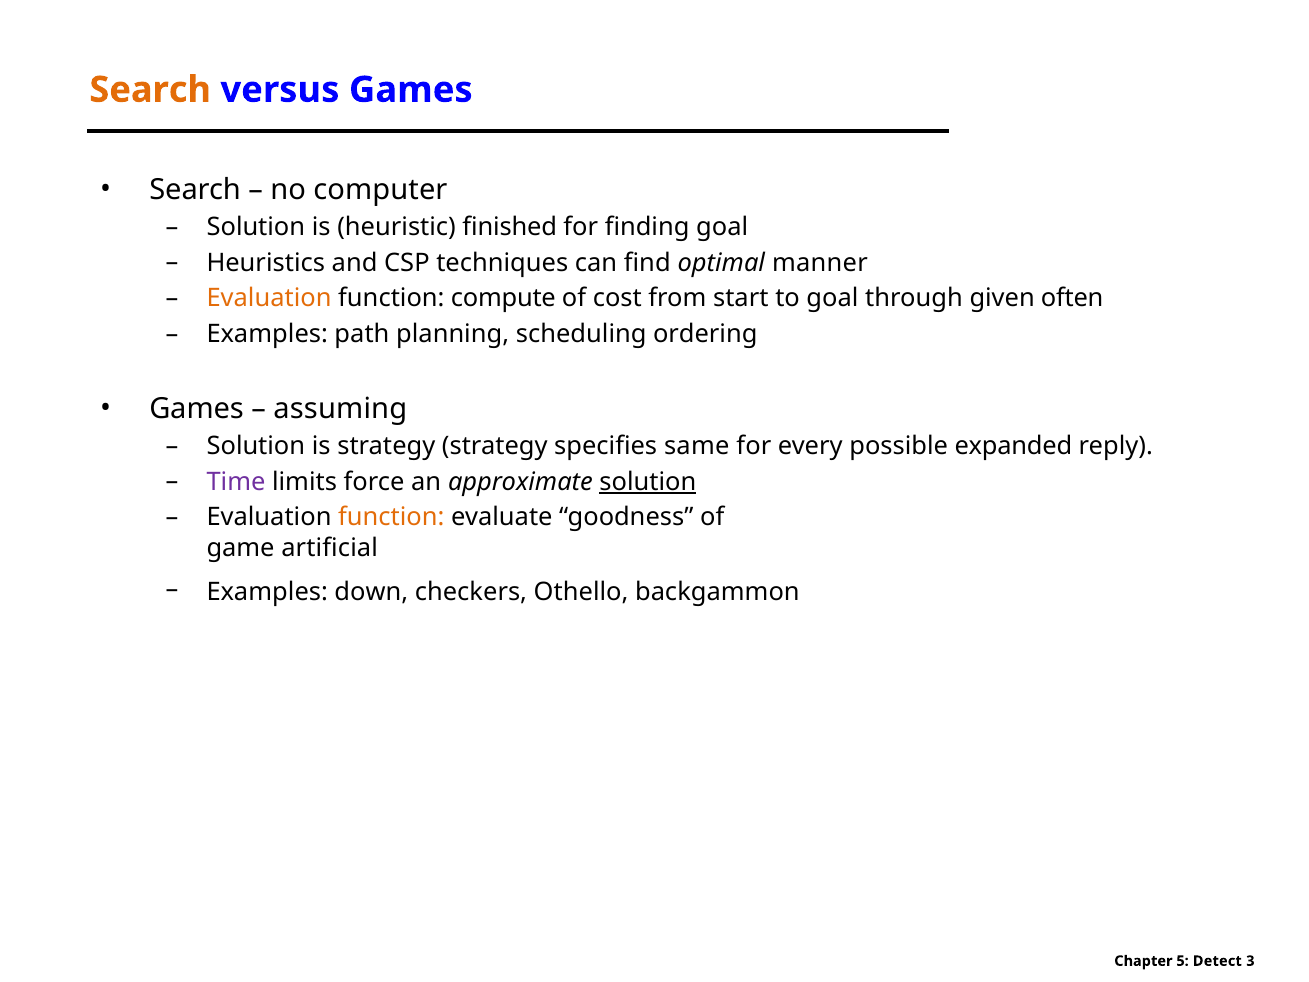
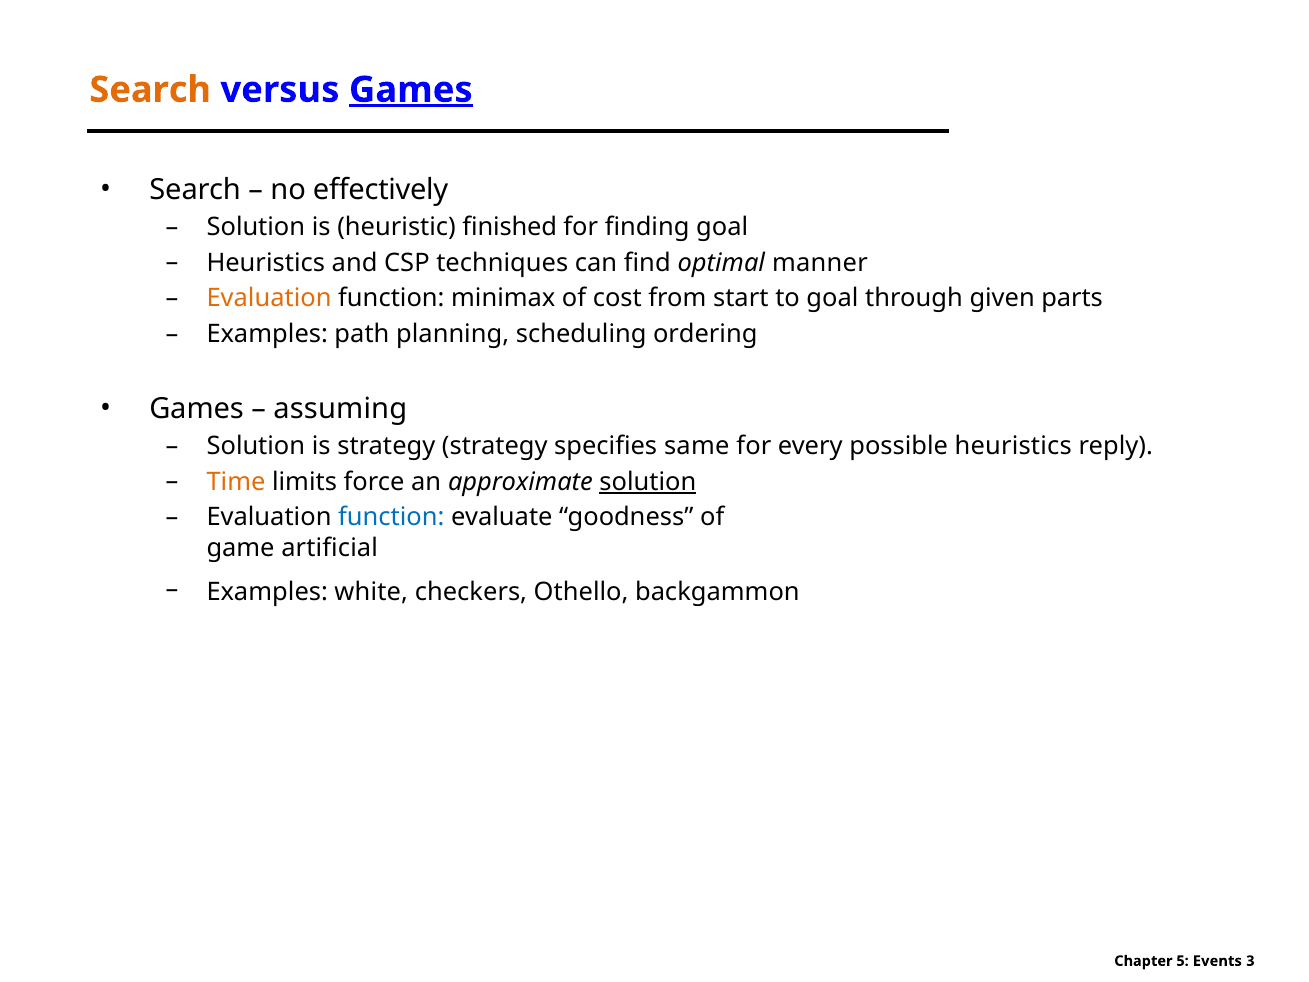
Games at (411, 90) underline: none -> present
computer: computer -> effectively
compute: compute -> minimax
often: often -> parts
possible expanded: expanded -> heuristics
Time colour: purple -> orange
function at (391, 517) colour: orange -> blue
down: down -> white
Detect: Detect -> Events
